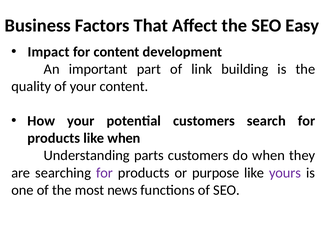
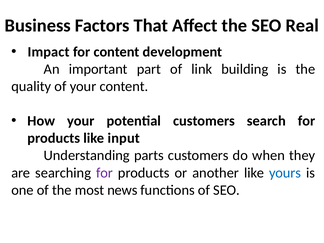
Easy: Easy -> Real
like when: when -> input
purpose: purpose -> another
yours colour: purple -> blue
